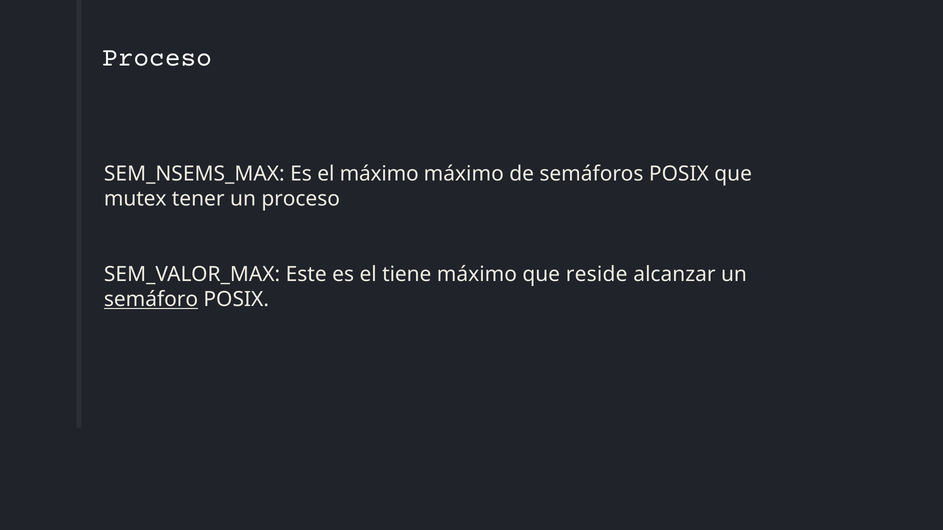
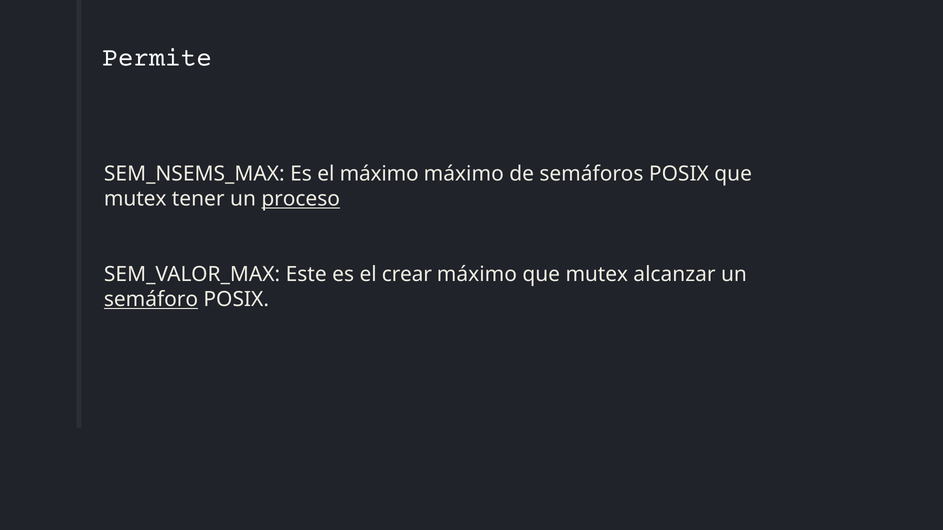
Proceso at (157, 57): Proceso -> Permite
proceso at (301, 199) underline: none -> present
tiene: tiene -> crear
máximo que reside: reside -> mutex
